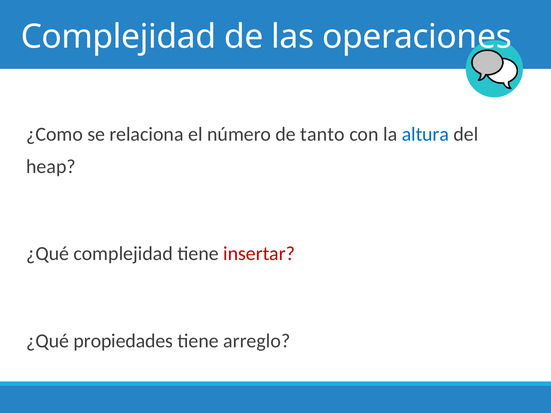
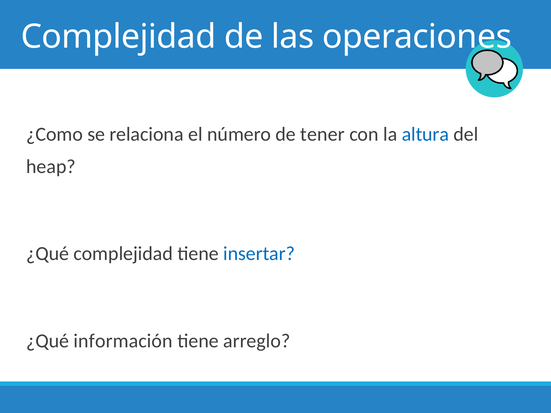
tanto: tanto -> tener
insertar colour: red -> blue
propiedades: propiedades -> información
